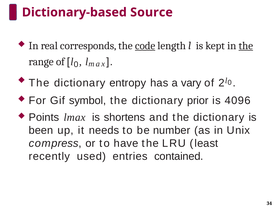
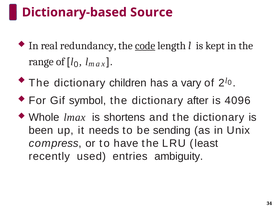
corresponds: corresponds -> redundancy
the at (246, 46) underline: present -> none
entropy: entropy -> children
prior: prior -> after
Points: Points -> Whole
number: number -> sending
contained: contained -> ambiguity
